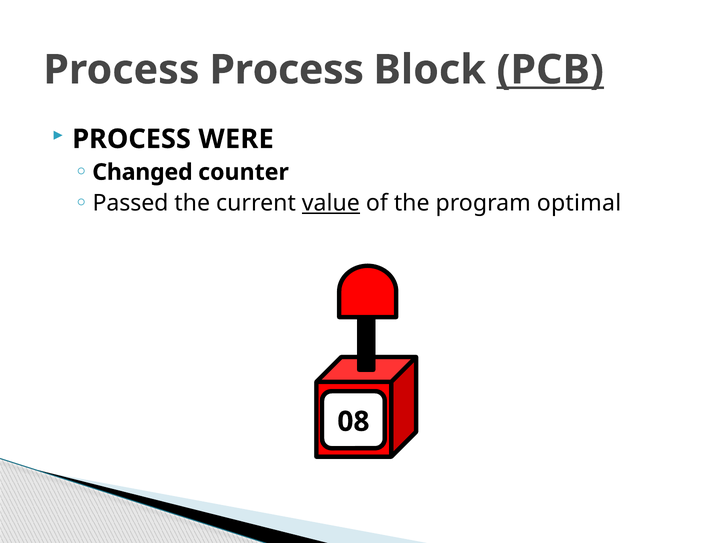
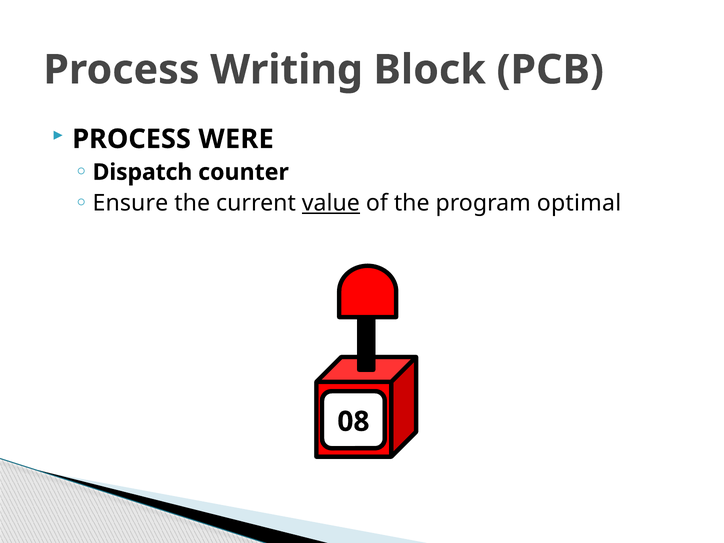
Process Process: Process -> Writing
PCB underline: present -> none
Changed: Changed -> Dispatch
Passed: Passed -> Ensure
